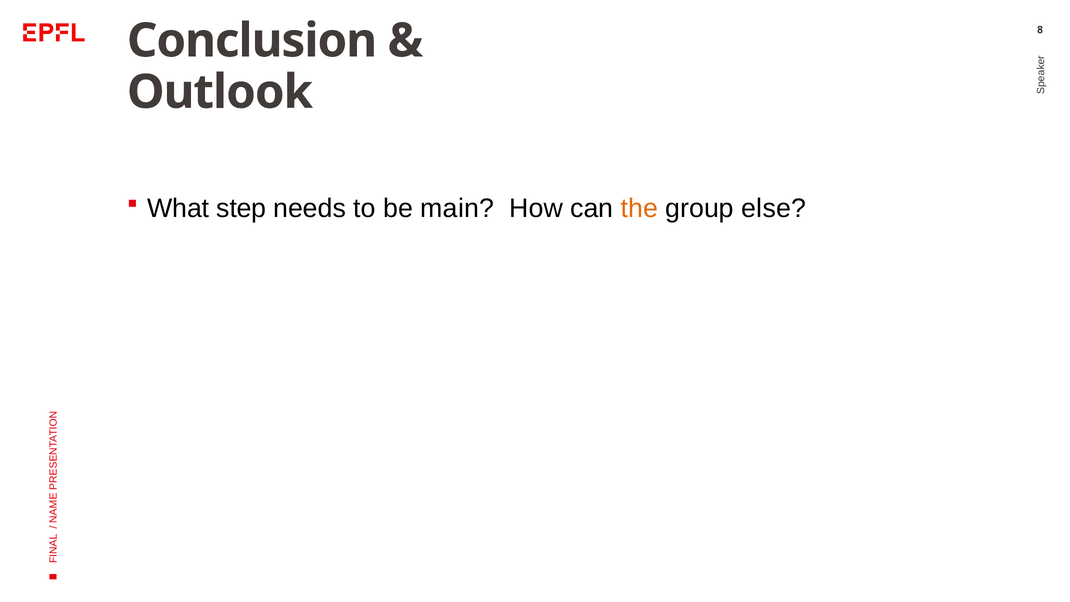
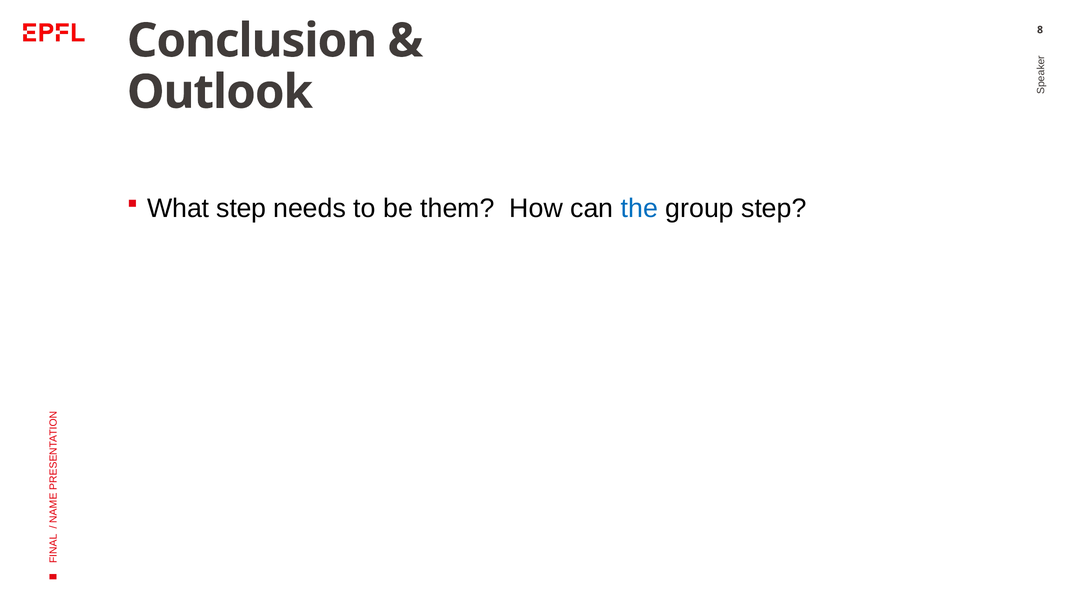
main: main -> them
the colour: orange -> blue
group else: else -> step
